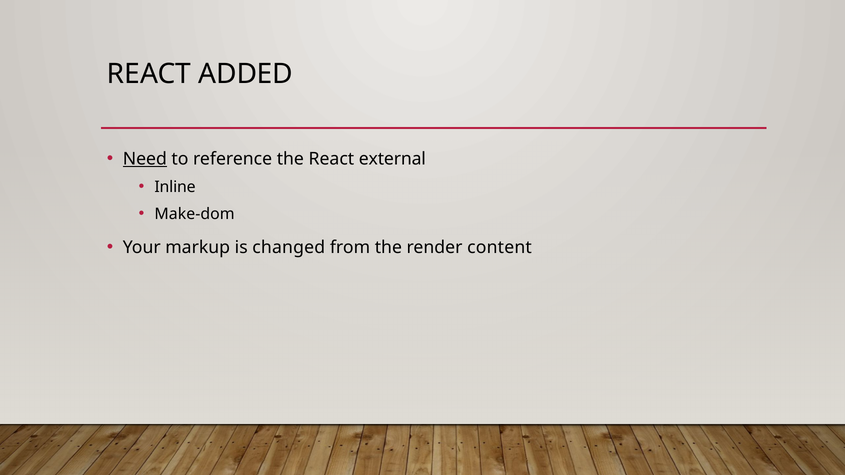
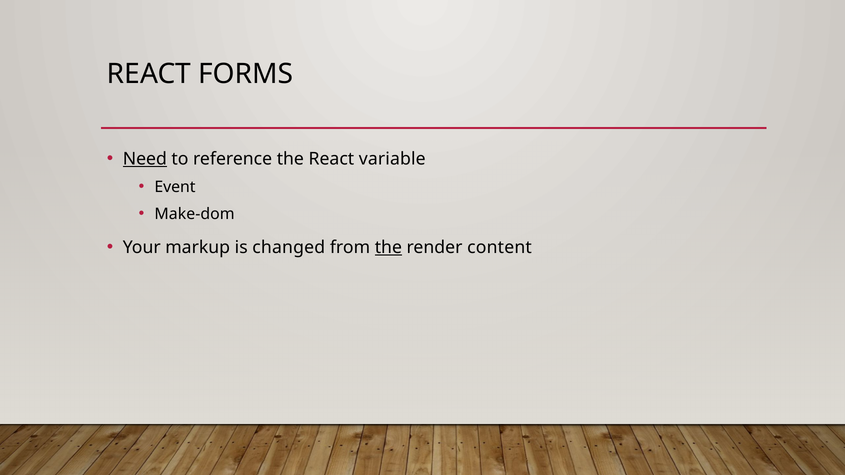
ADDED: ADDED -> FORMS
external: external -> variable
Inline: Inline -> Event
the at (388, 247) underline: none -> present
